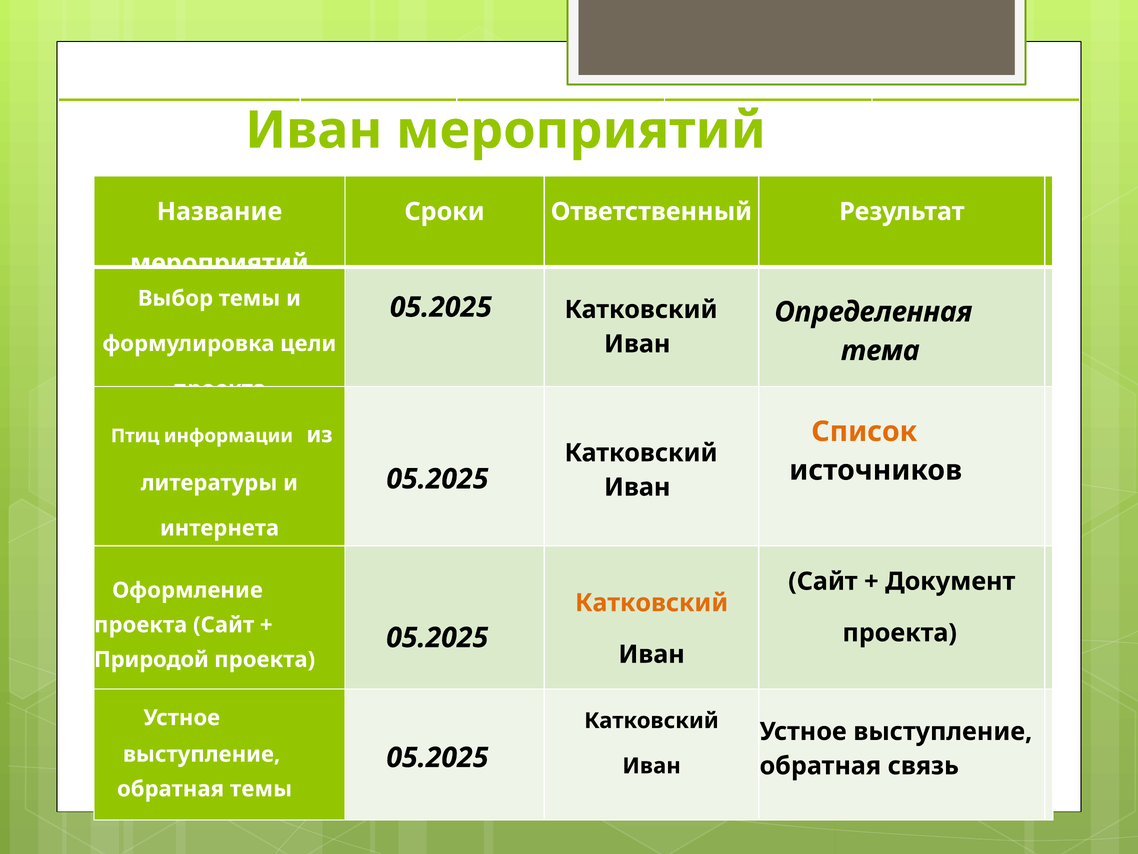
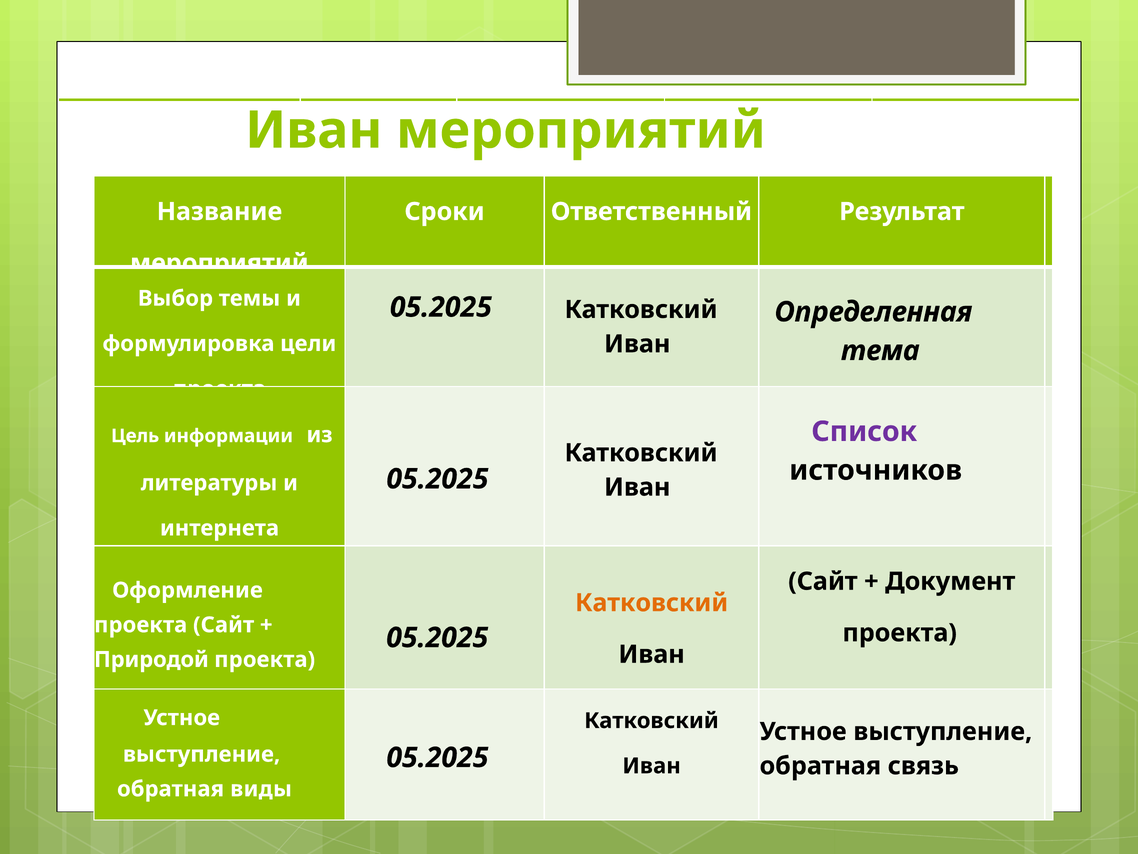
Список colour: orange -> purple
Птиц: Птиц -> Цель
обратная темы: темы -> виды
